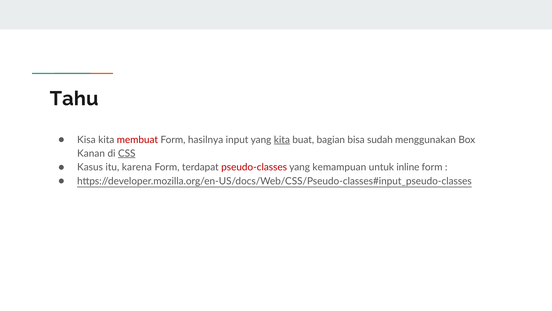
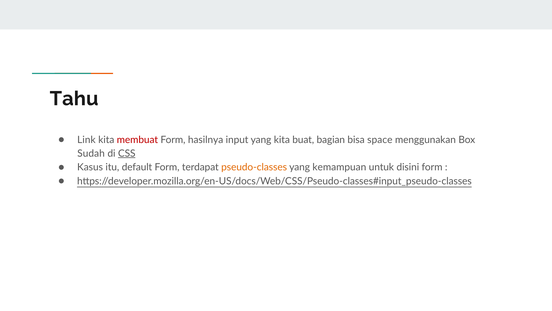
Kisa: Kisa -> Link
kita at (282, 139) underline: present -> none
sudah: sudah -> space
Kanan: Kanan -> Sudah
karena: karena -> default
pseudo-classes colour: red -> orange
inline: inline -> disini
